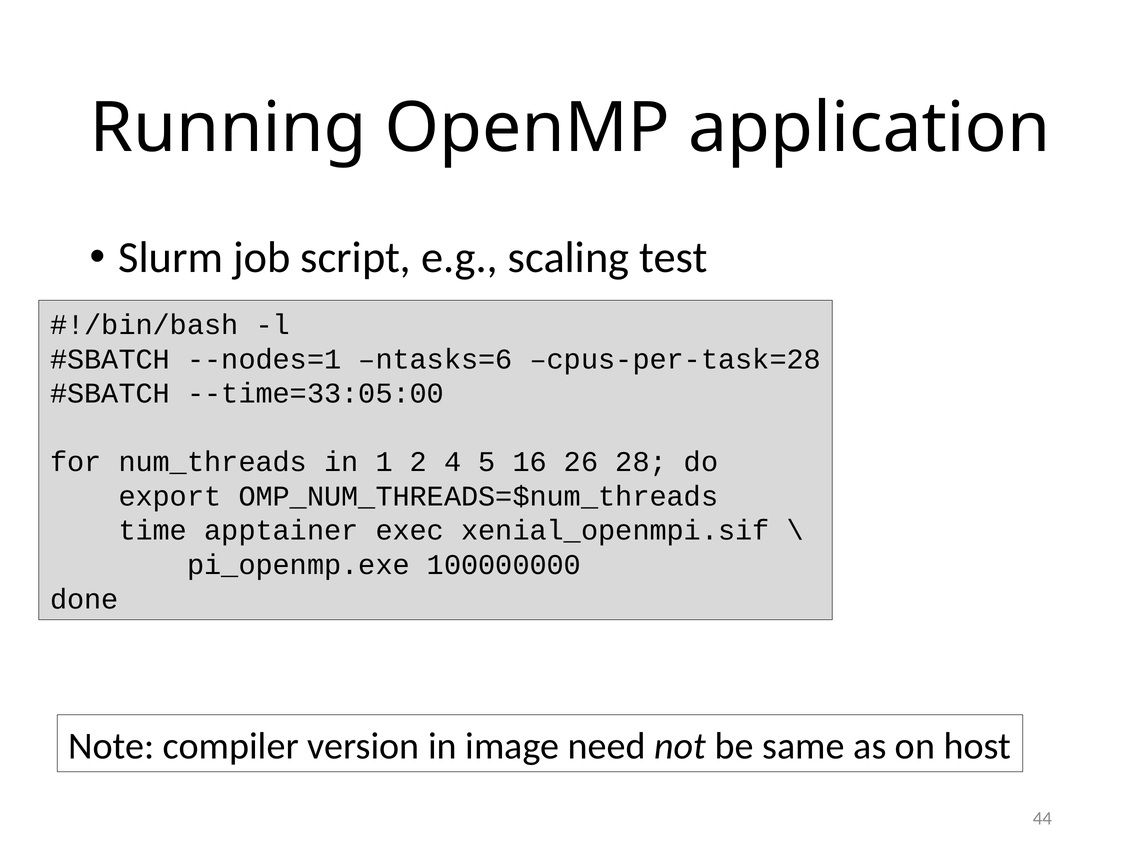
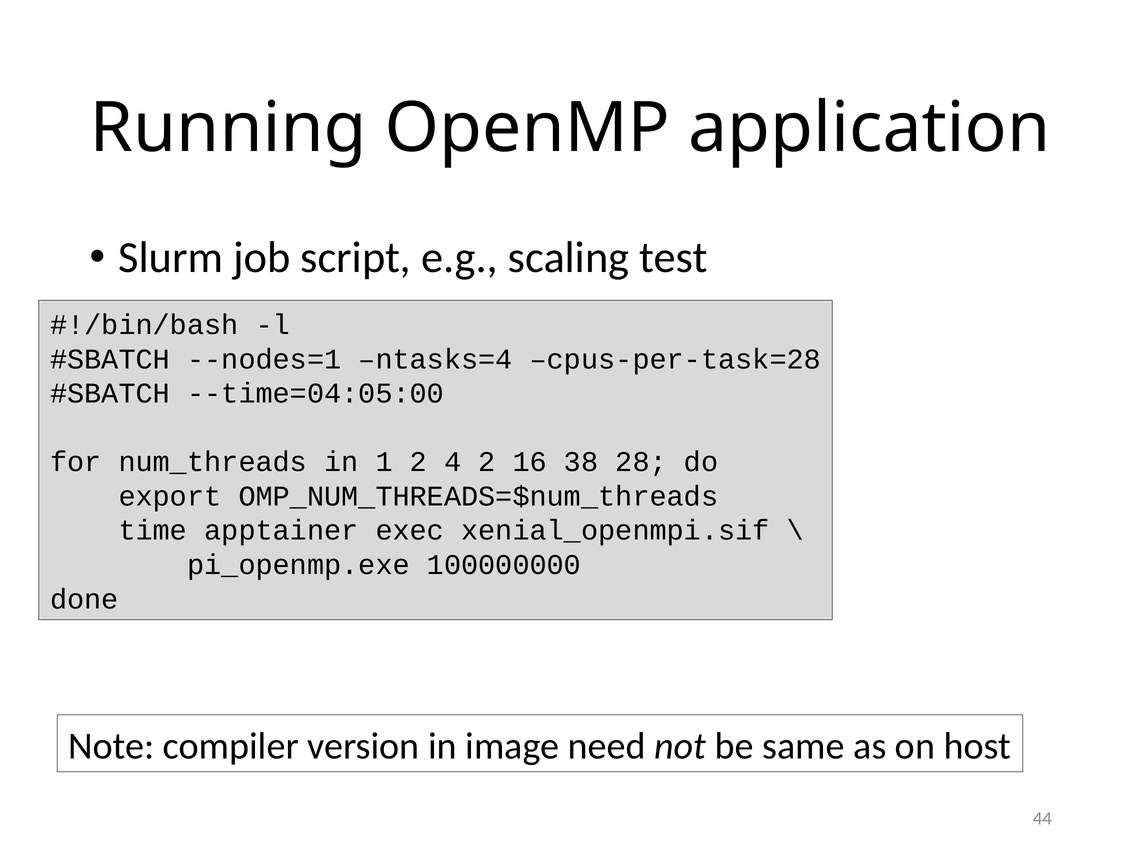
ntasks=6: ntasks=6 -> ntasks=4
--time=33:05:00: --time=33:05:00 -> --time=04:05:00
4 5: 5 -> 2
26: 26 -> 38
